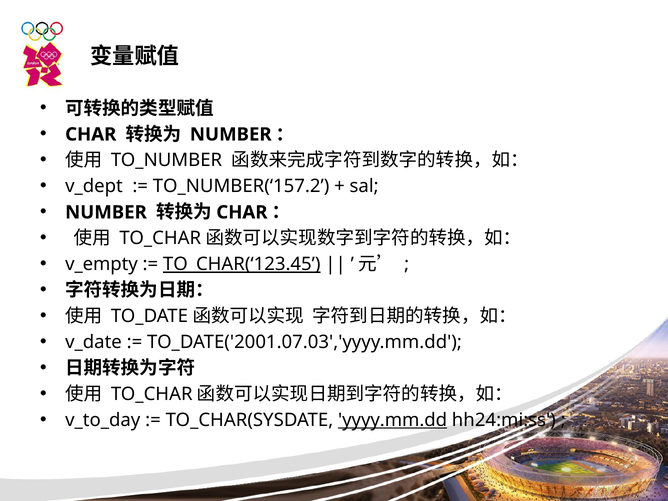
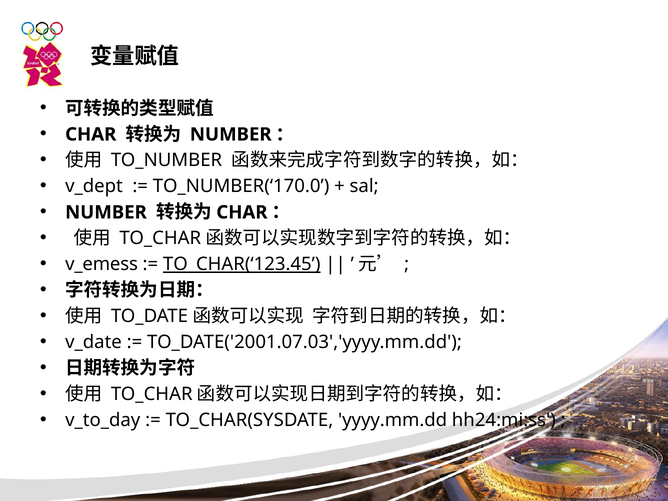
TO_NUMBER(‘157.2: TO_NUMBER(‘157.2 -> TO_NUMBER(‘170.0
v_empty: v_empty -> v_emess
yyyy.mm.dd underline: present -> none
